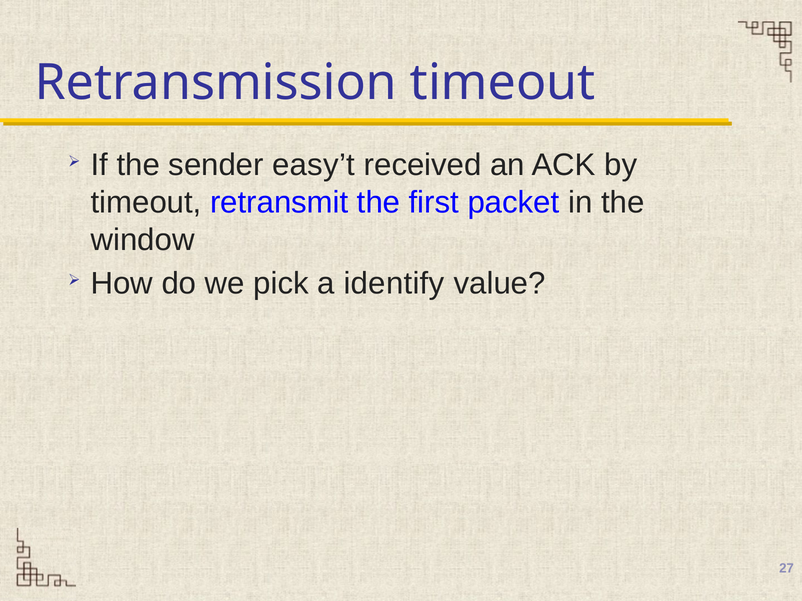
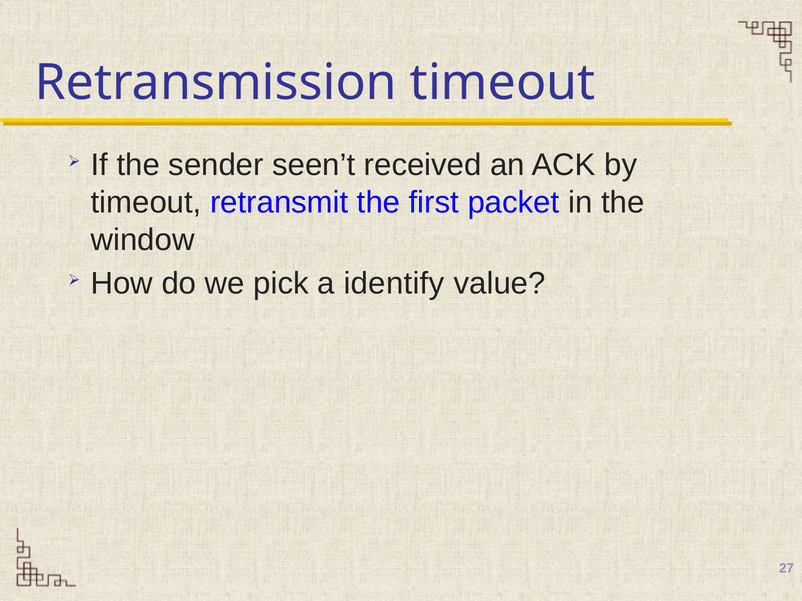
easy’t: easy’t -> seen’t
